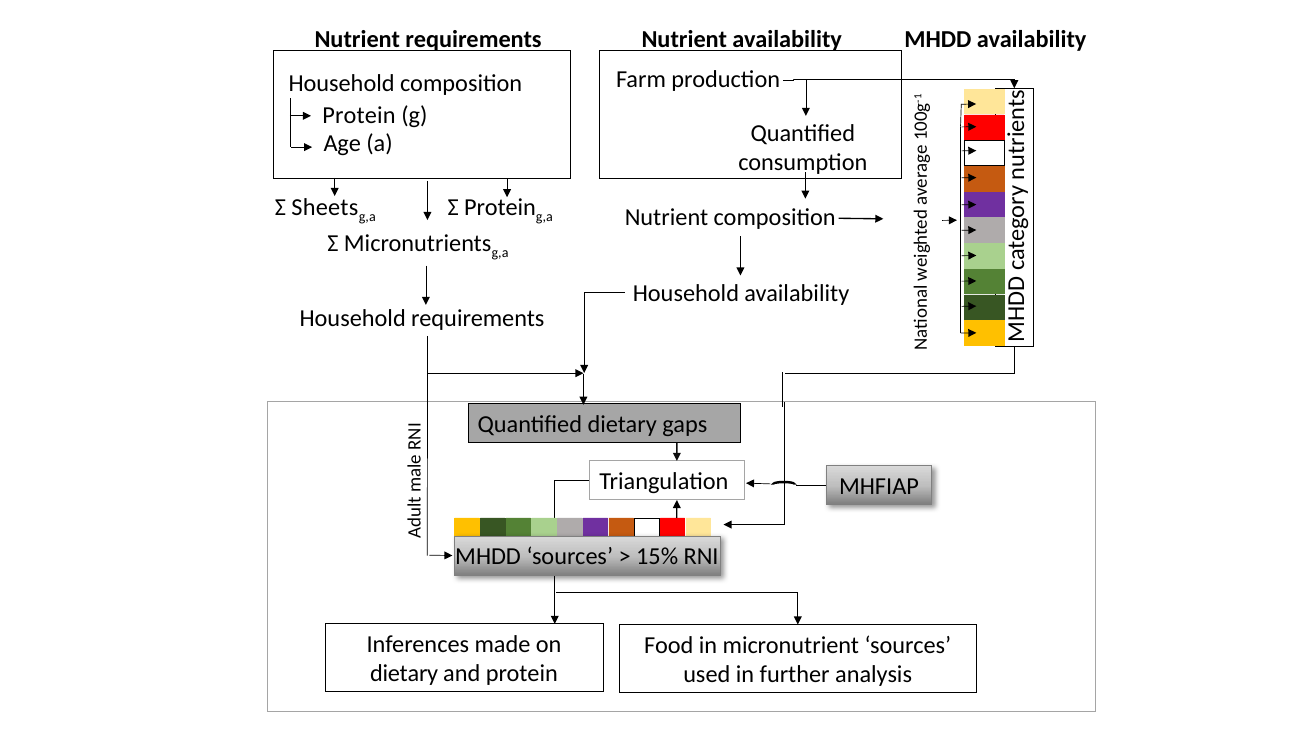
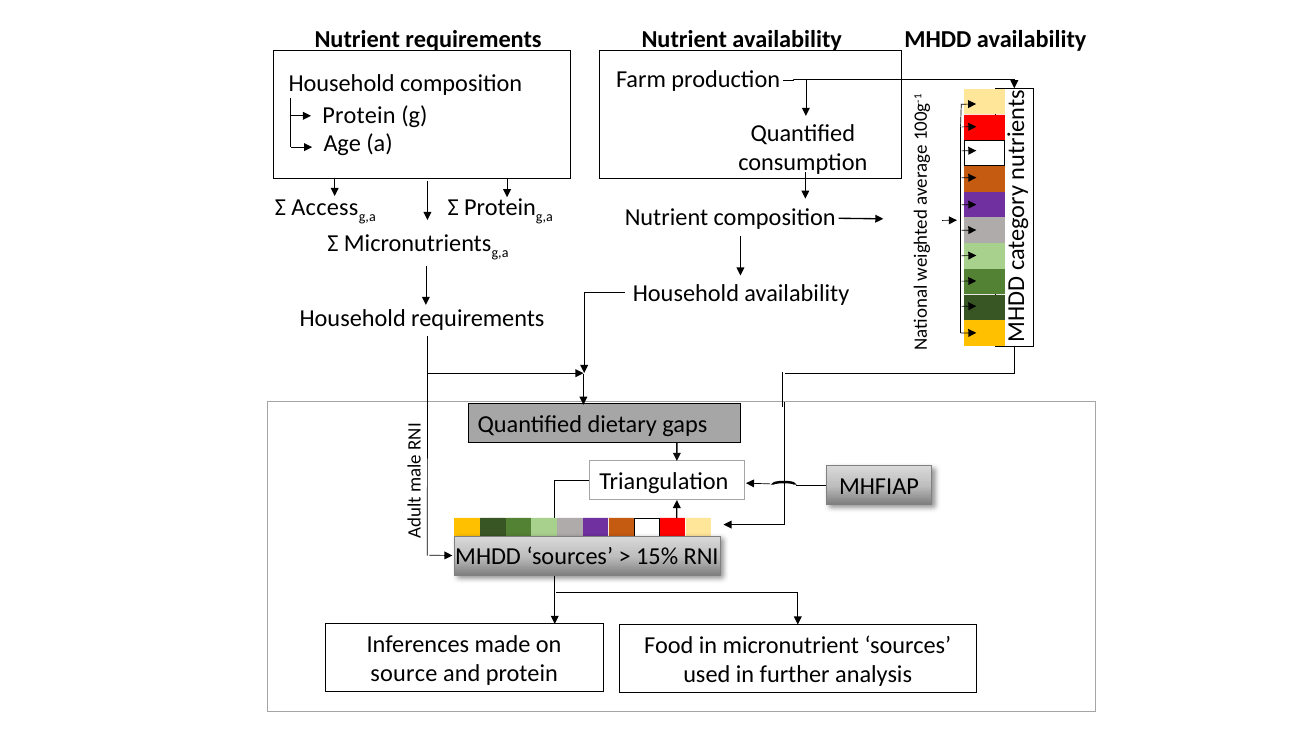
Sheets: Sheets -> Access
dietary at (404, 673): dietary -> source
